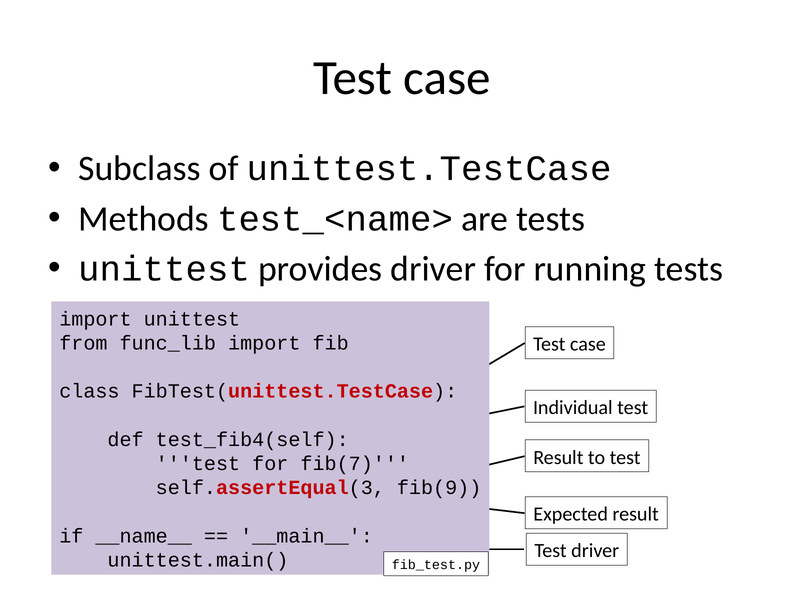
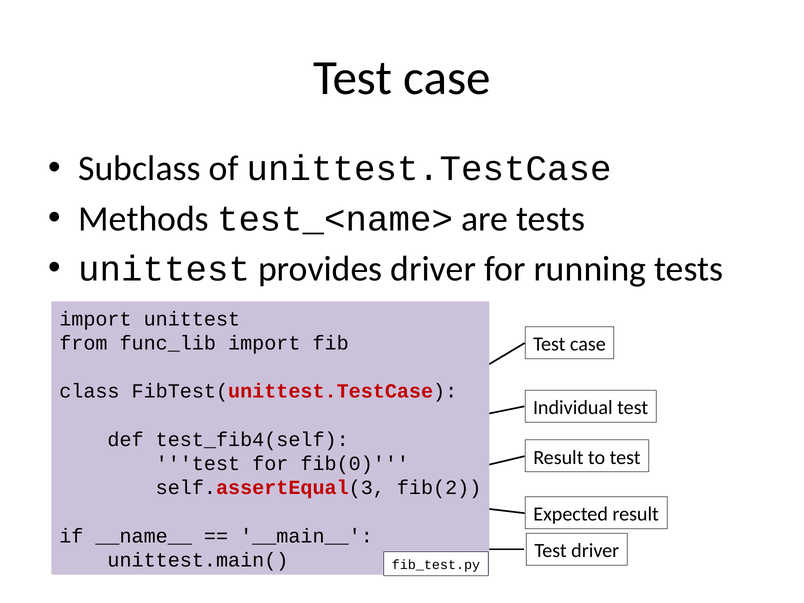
fib(7: fib(7 -> fib(0
fib(9: fib(9 -> fib(2
